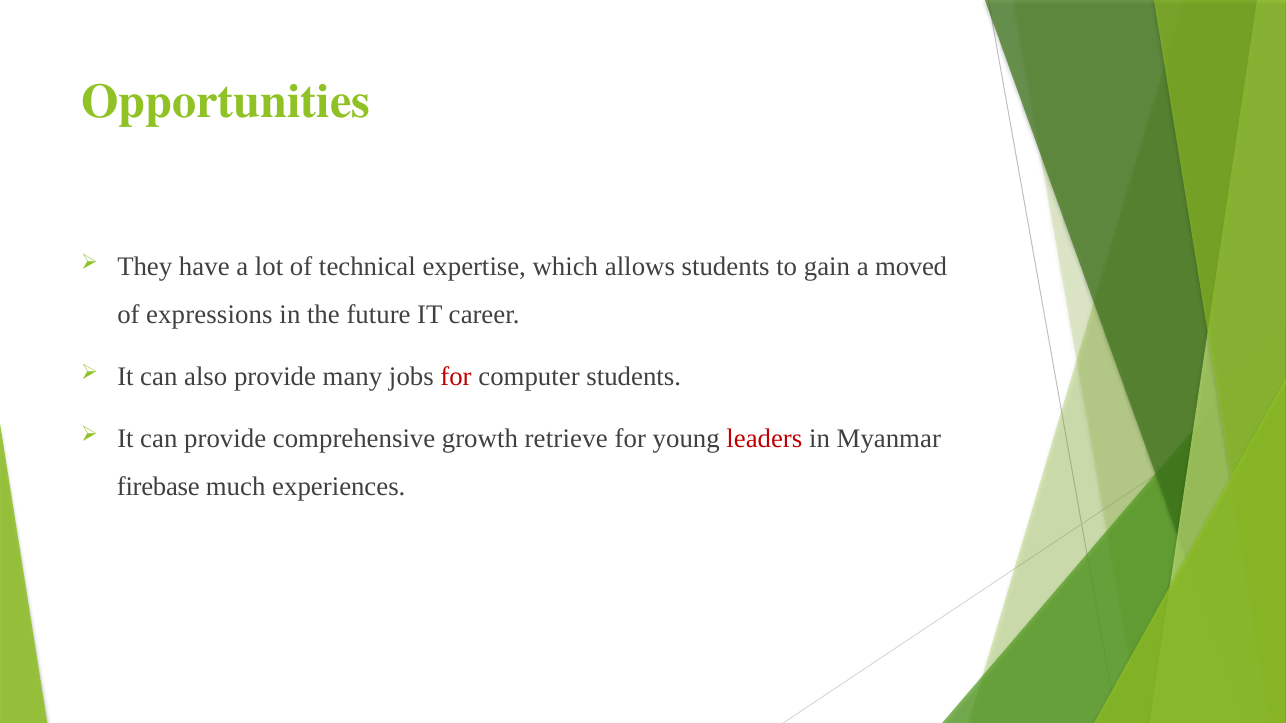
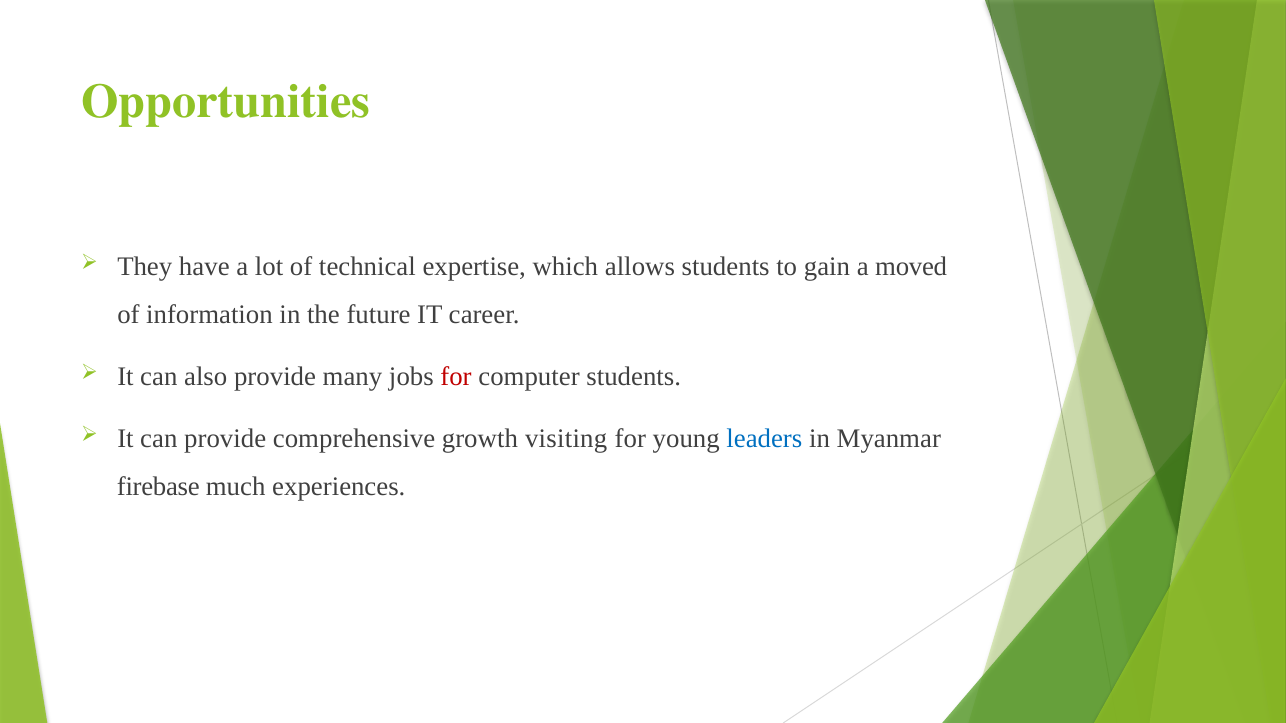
expressions: expressions -> information
retrieve: retrieve -> visiting
leaders colour: red -> blue
